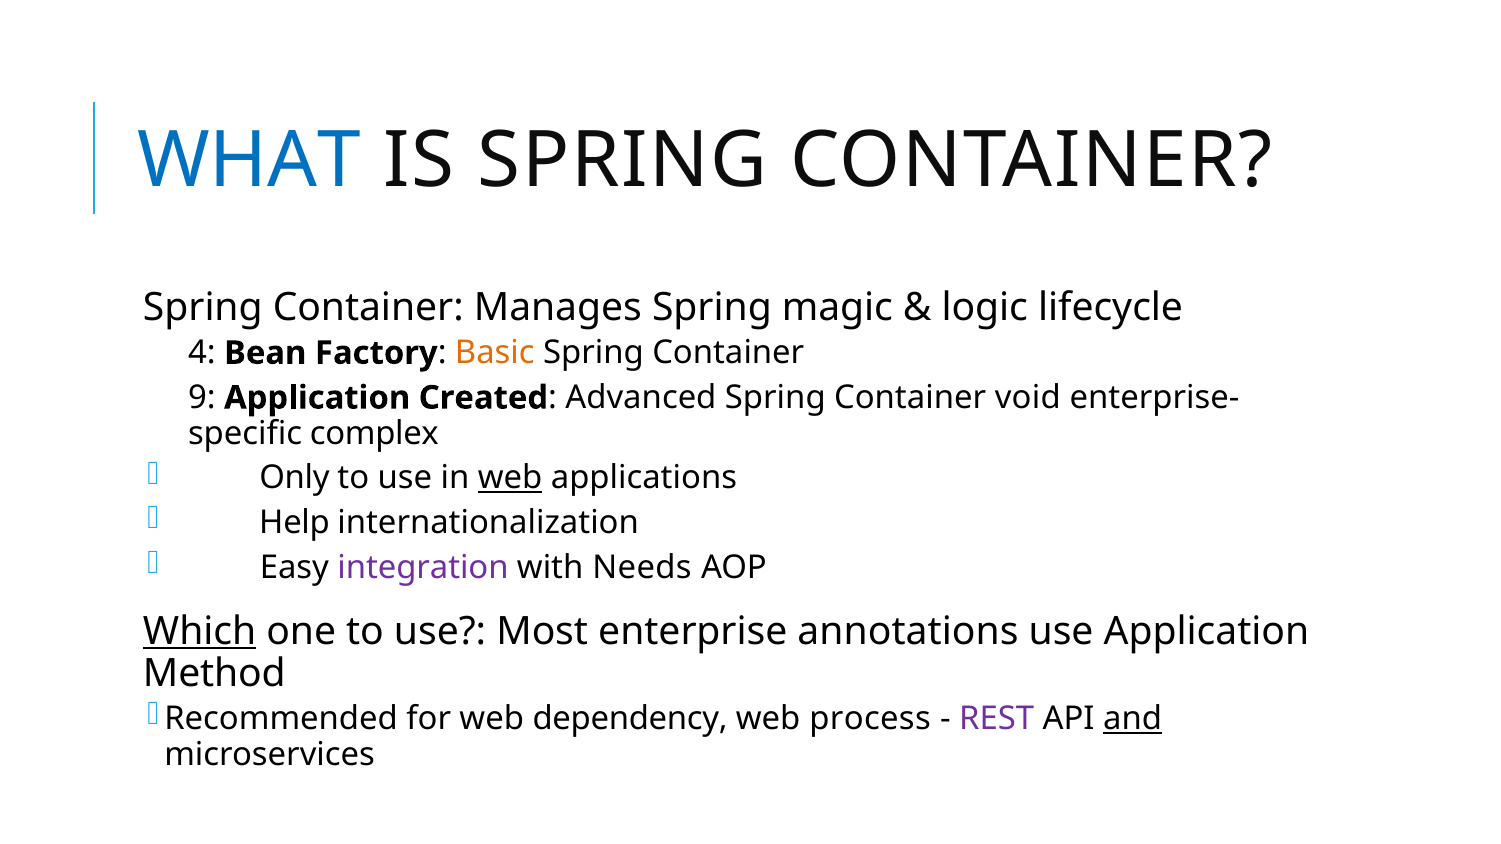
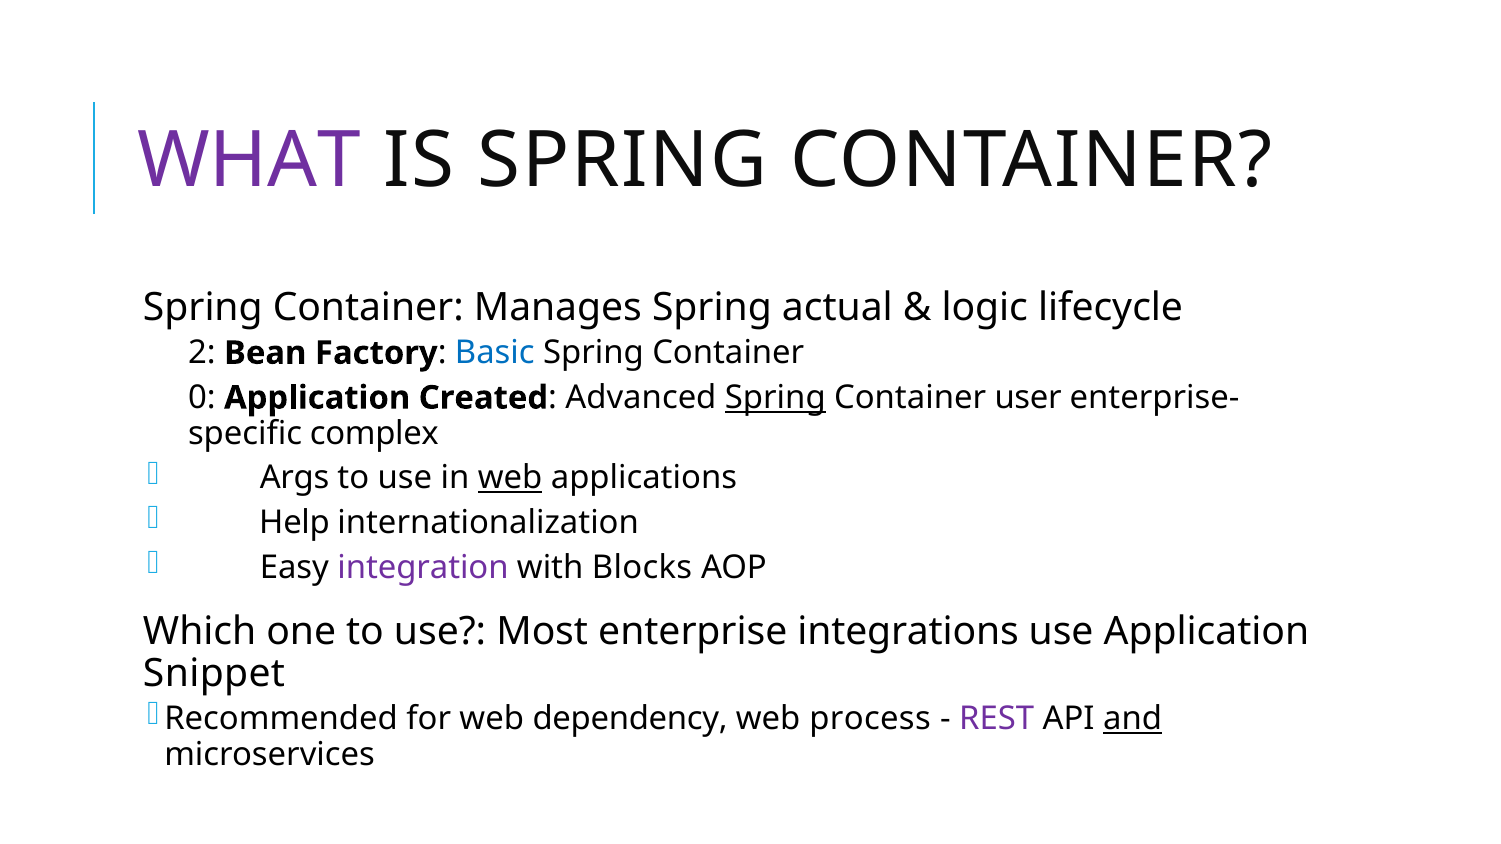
WHAT colour: blue -> purple
magic: magic -> actual
4: 4 -> 2
Basic colour: orange -> blue
9: 9 -> 0
Spring at (775, 398) underline: none -> present
void: void -> user
Only: Only -> Args
Needs: Needs -> Blocks
Which underline: present -> none
annotations: annotations -> integrations
Method: Method -> Snippet
